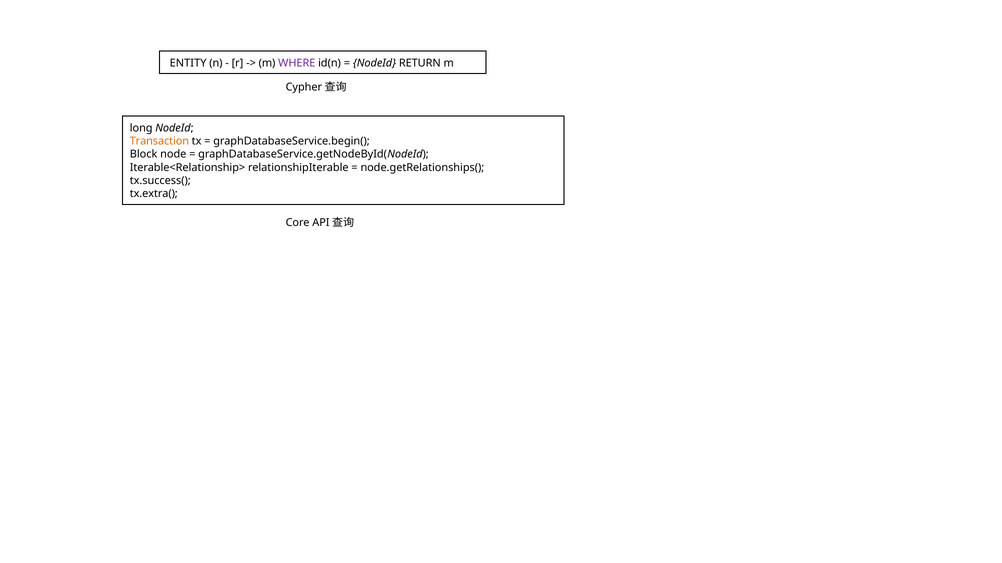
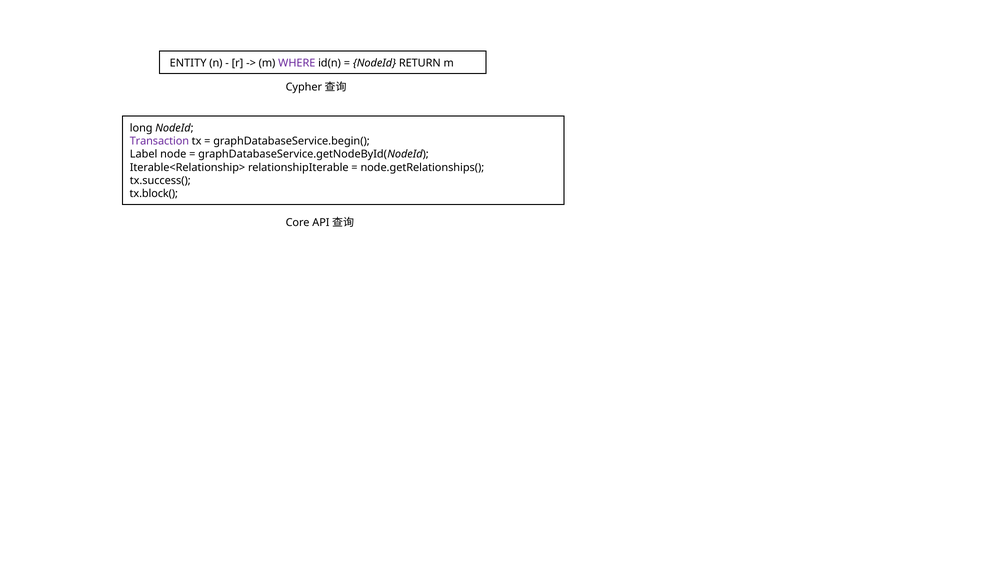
Transaction colour: orange -> purple
Block: Block -> Label
tx.extra(: tx.extra( -> tx.block(
